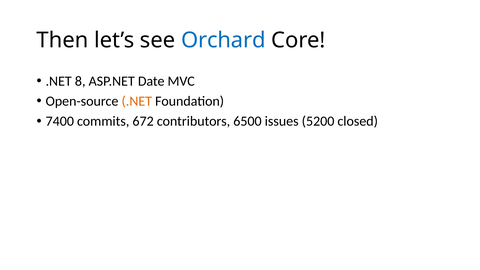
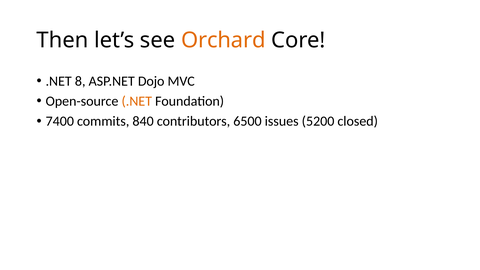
Orchard colour: blue -> orange
Date: Date -> Dojo
672: 672 -> 840
